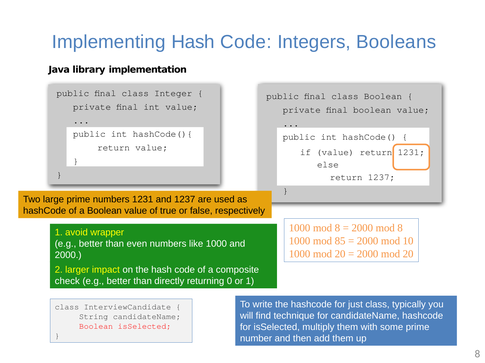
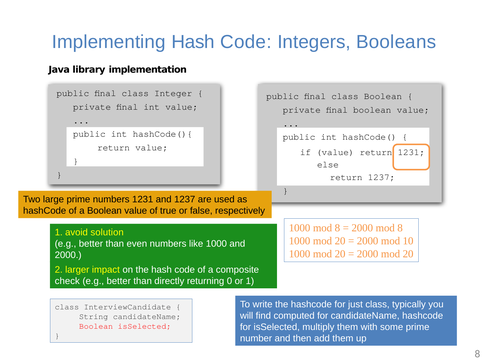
wrapper: wrapper -> solution
85 at (340, 241): 85 -> 20
technique: technique -> computed
